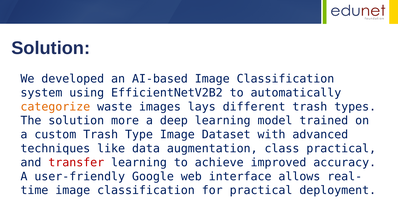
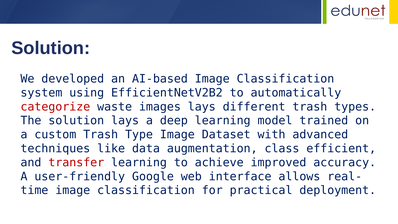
categorize colour: orange -> red
solution more: more -> lays
class practical: practical -> efficient
